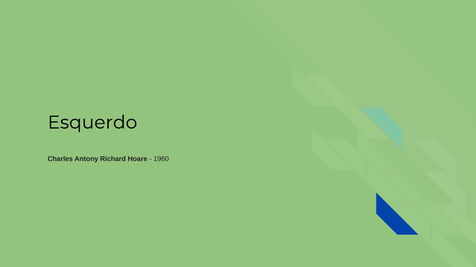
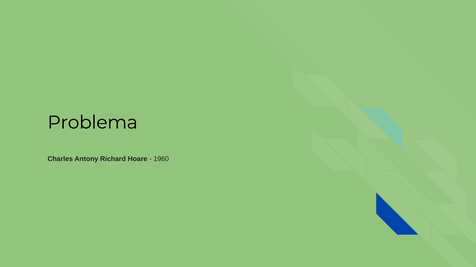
Esquerdo: Esquerdo -> Problema
